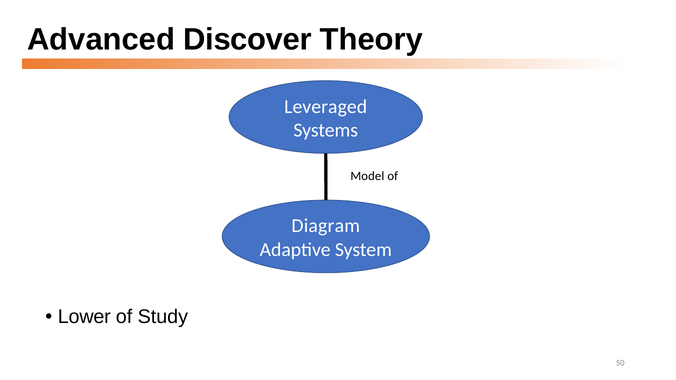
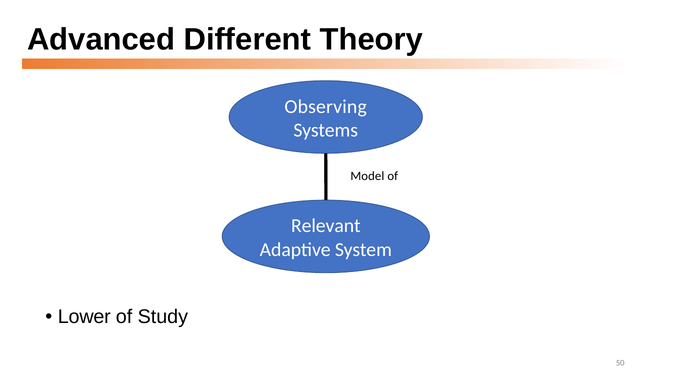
Discover: Discover -> Different
Leveraged: Leveraged -> Observing
Diagram: Diagram -> Relevant
